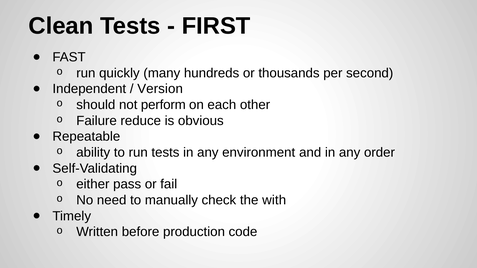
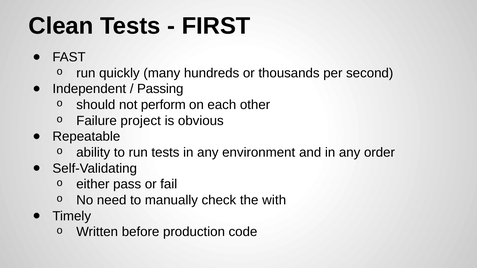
Version: Version -> Passing
reduce: reduce -> project
